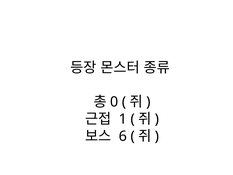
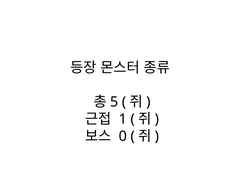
0: 0 -> 5
6: 6 -> 0
